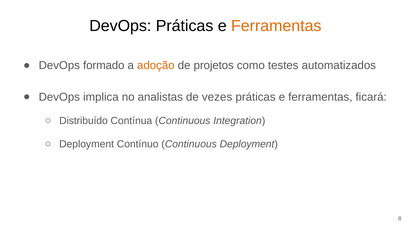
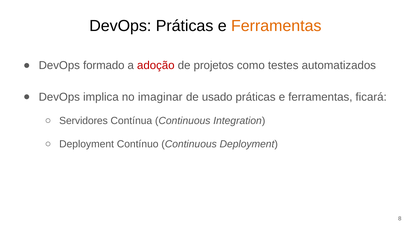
adoção colour: orange -> red
analistas: analistas -> imaginar
vezes: vezes -> usado
Distribuído: Distribuído -> Servidores
